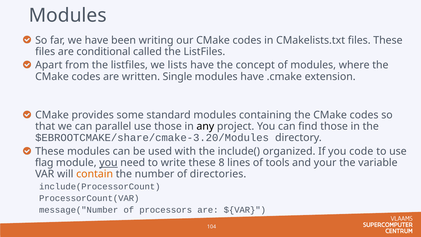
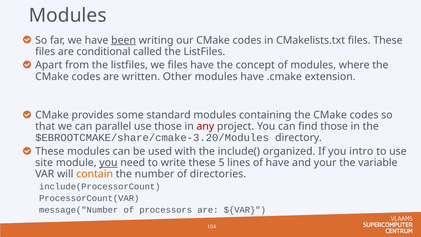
been underline: none -> present
we lists: lists -> files
Single: Single -> Other
any colour: black -> red
code: code -> intro
flag: flag -> site
8: 8 -> 5
of tools: tools -> have
